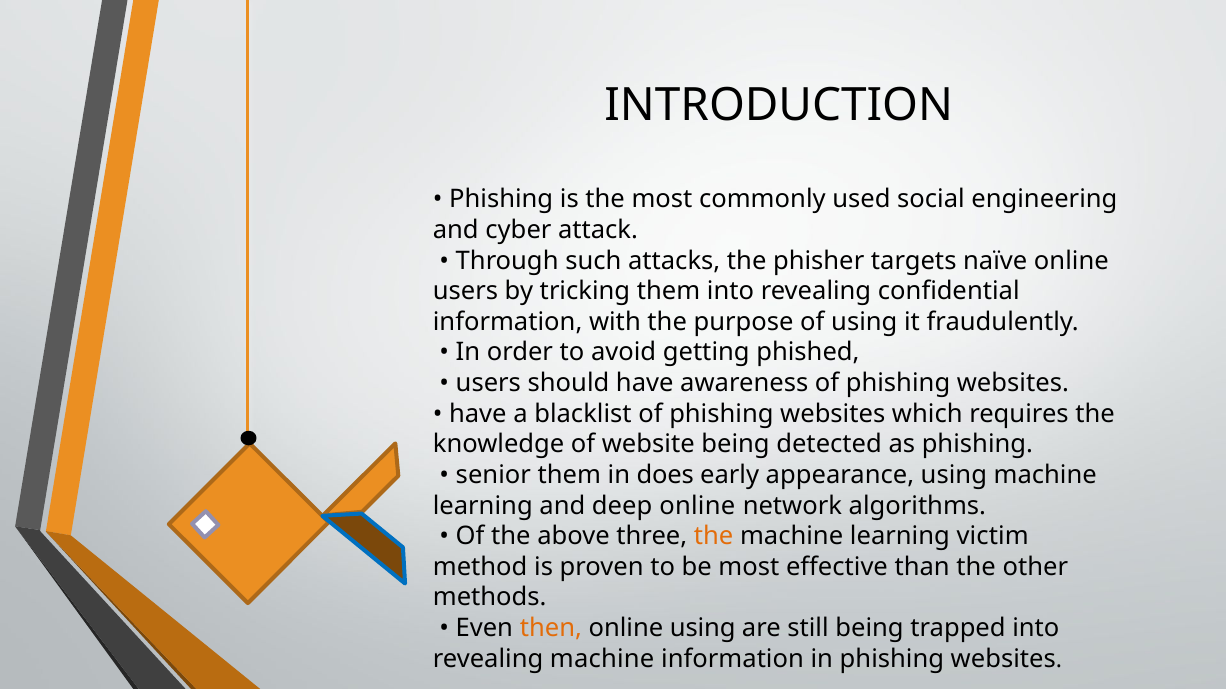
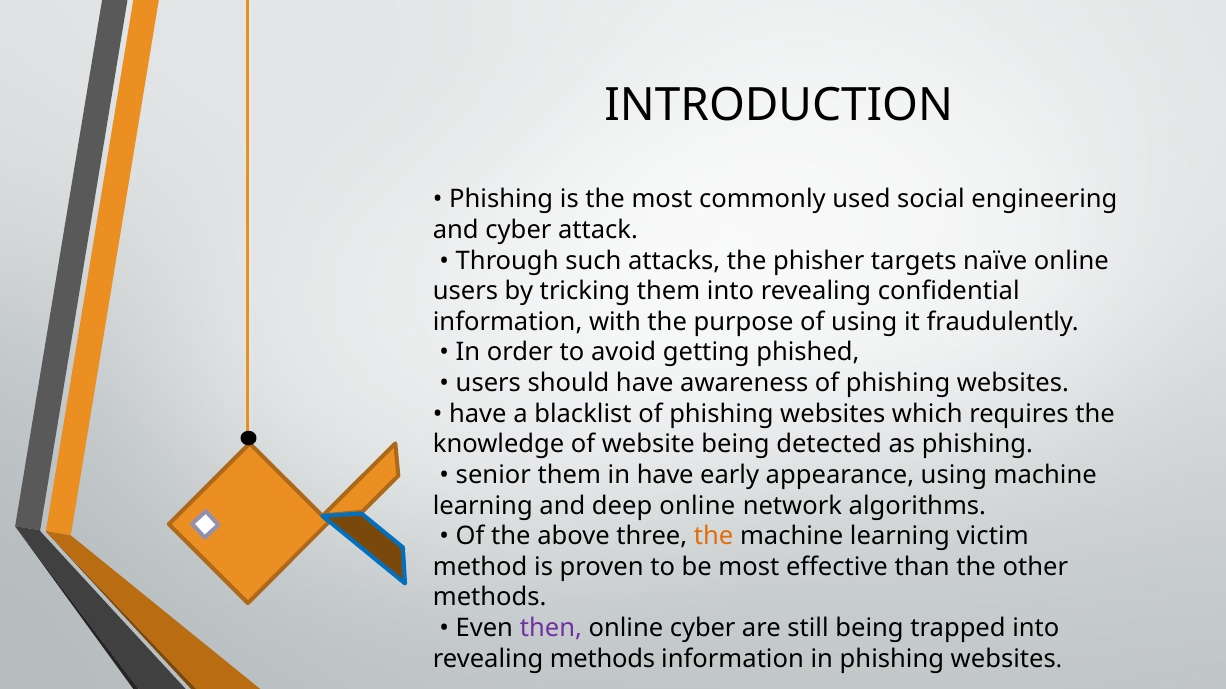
in does: does -> have
then colour: orange -> purple
online using: using -> cyber
revealing machine: machine -> methods
